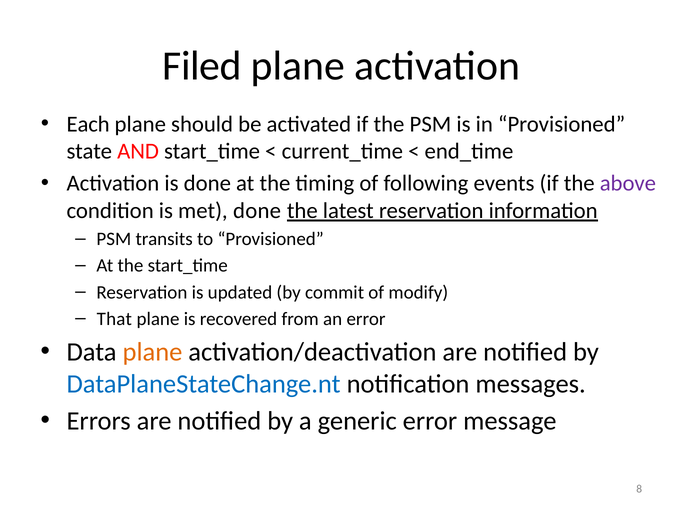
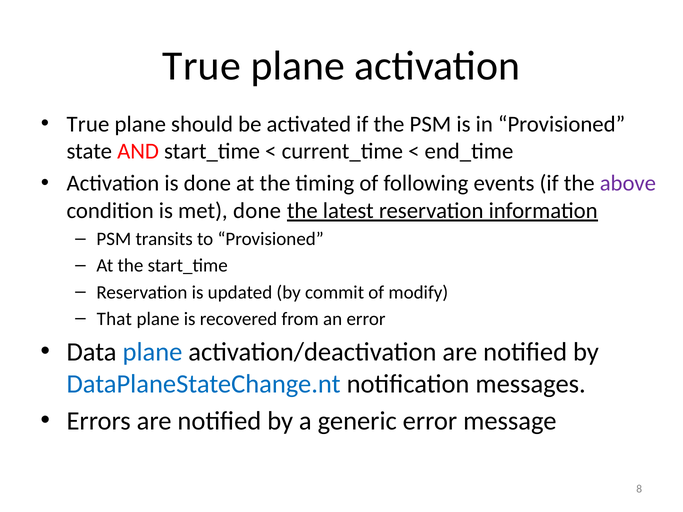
Filed at (202, 66): Filed -> True
Each at (88, 124): Each -> True
plane at (152, 352) colour: orange -> blue
